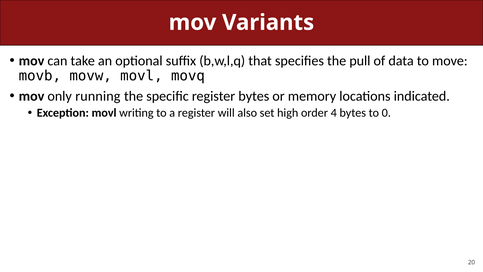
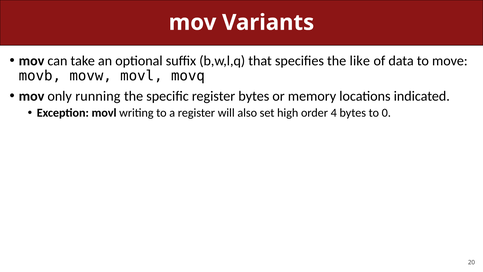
pull: pull -> like
